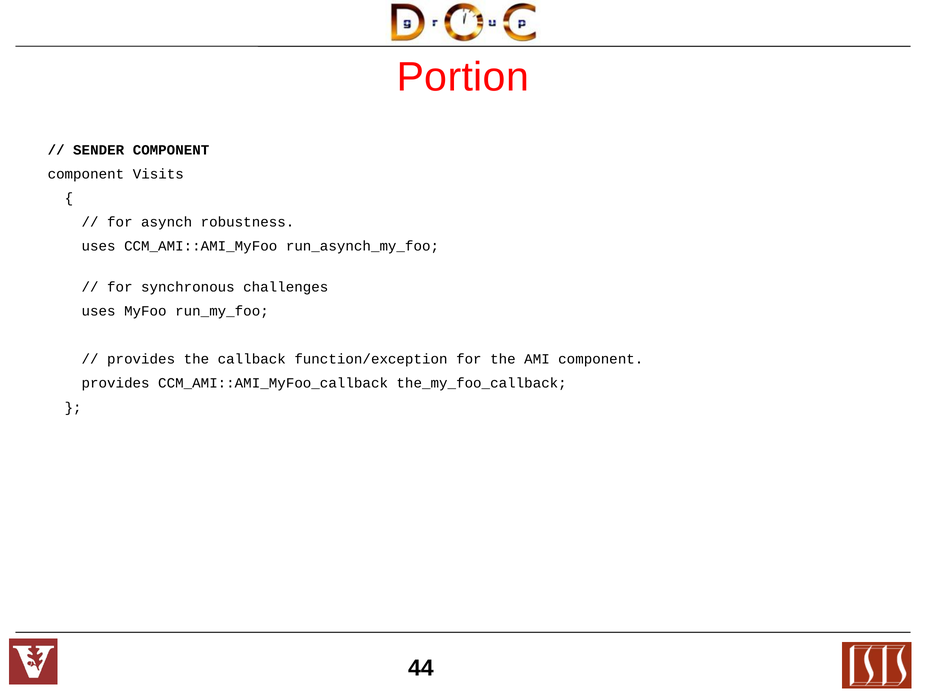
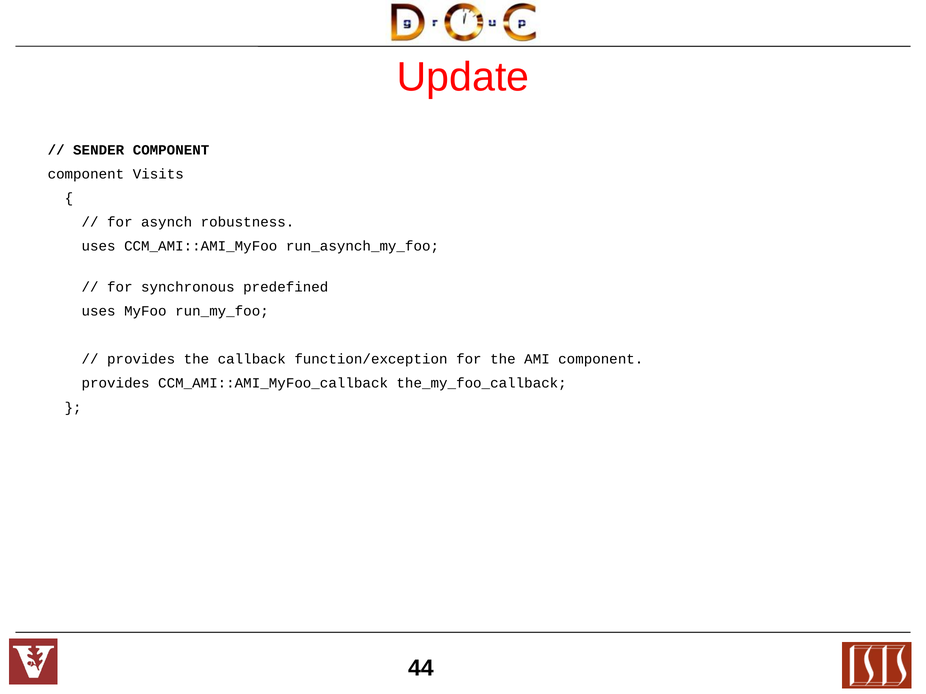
Portion: Portion -> Update
challenges: challenges -> predefined
